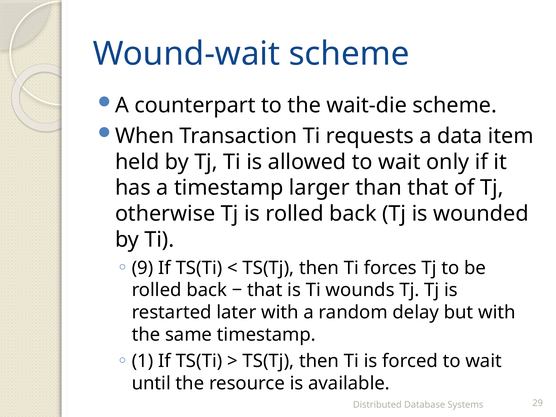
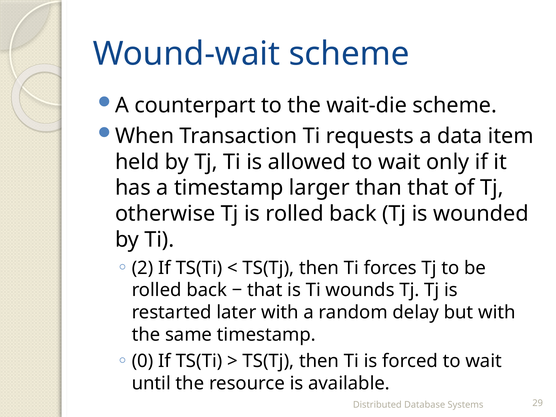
9: 9 -> 2
1: 1 -> 0
